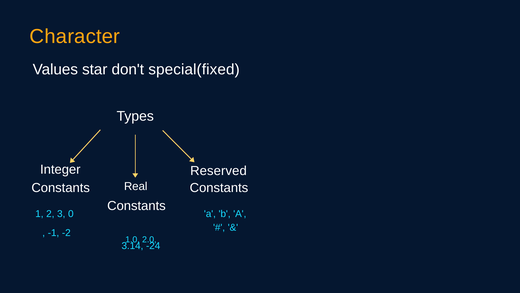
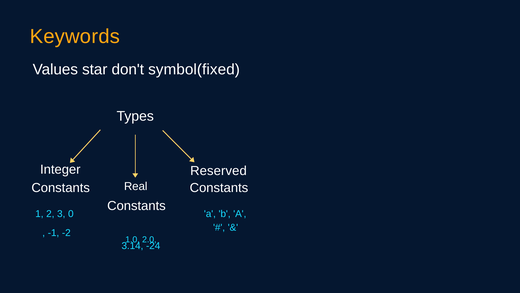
Character: Character -> Keywords
special(fixed: special(fixed -> symbol(fixed
